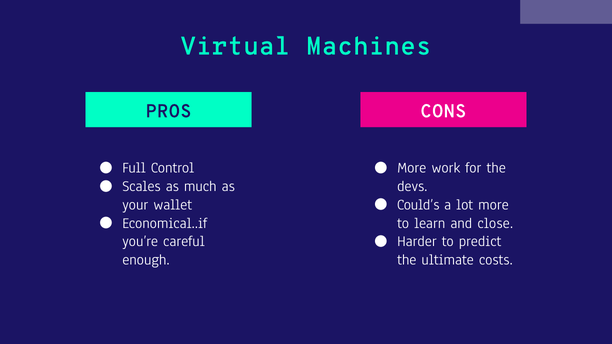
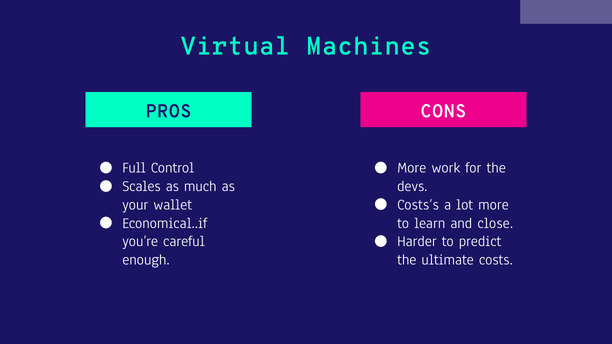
Could’s: Could’s -> Costs’s
